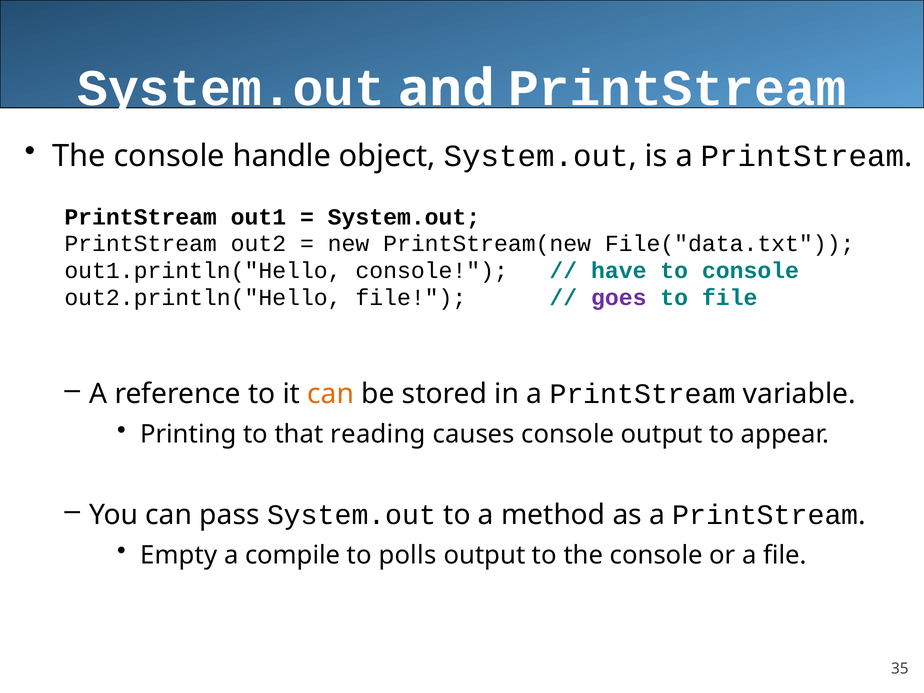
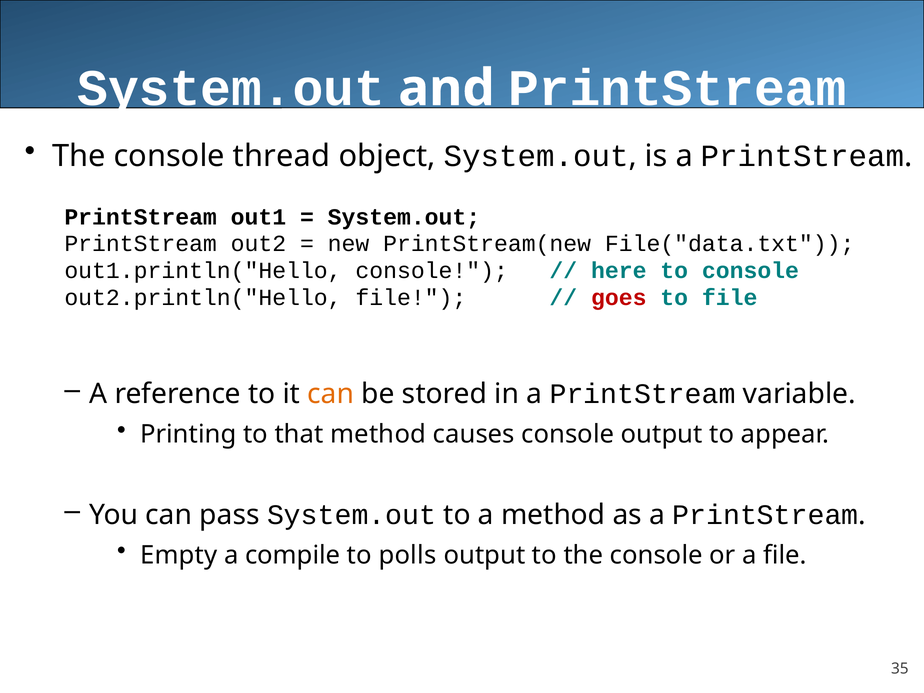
handle: handle -> thread
have: have -> here
goes colour: purple -> red
that reading: reading -> method
